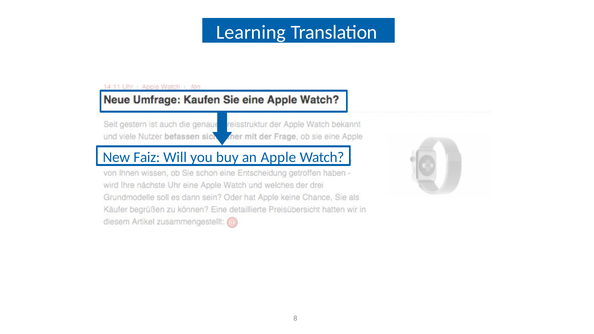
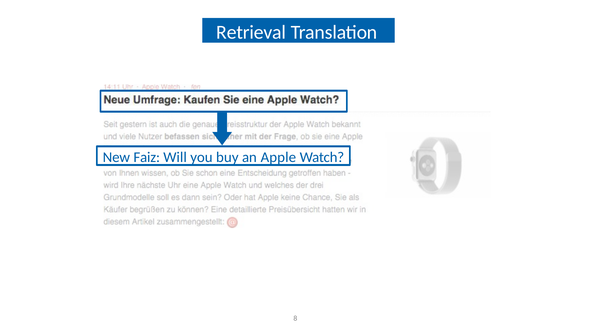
Learning: Learning -> Retrieval
